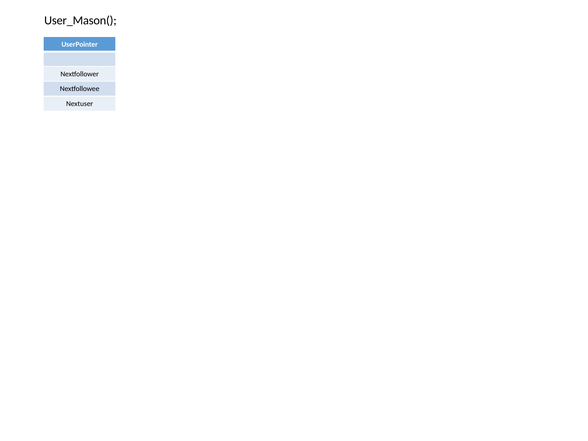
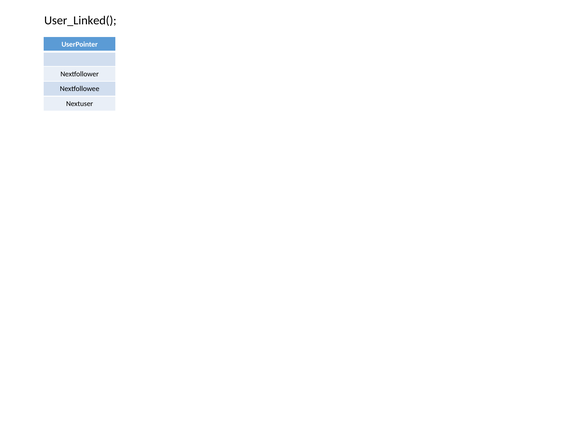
User_Mason(: User_Mason( -> User_Linked(
